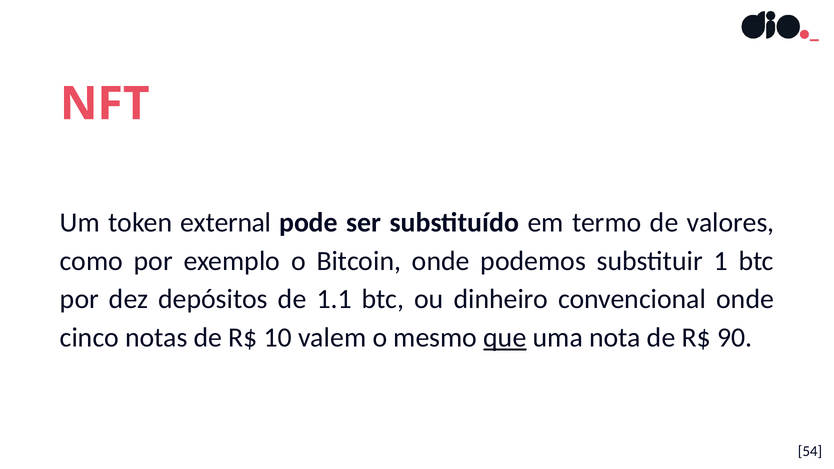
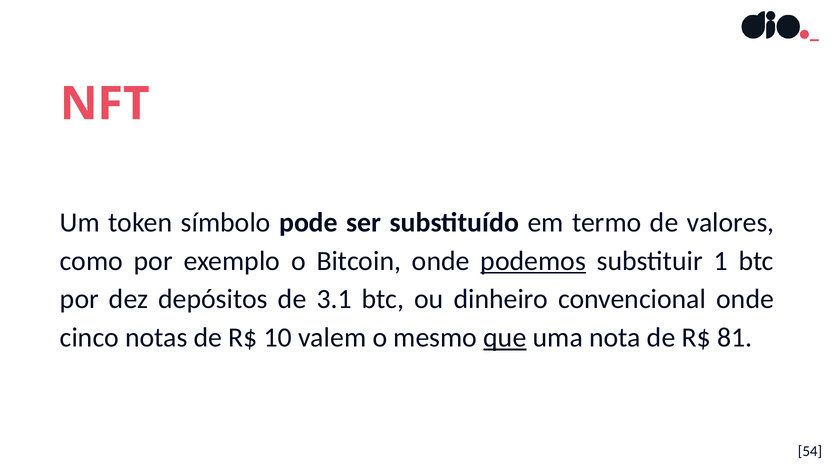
external: external -> símbolo
podemos underline: none -> present
1.1: 1.1 -> 3.1
90: 90 -> 81
